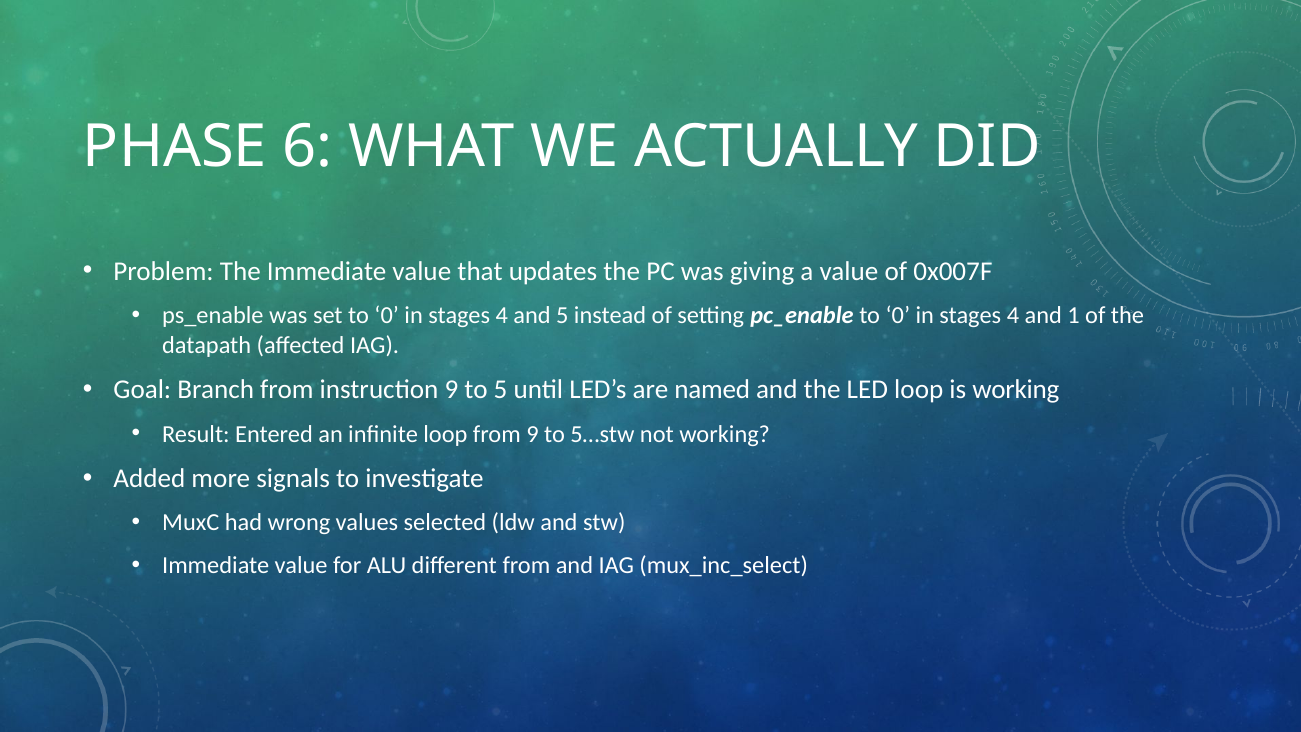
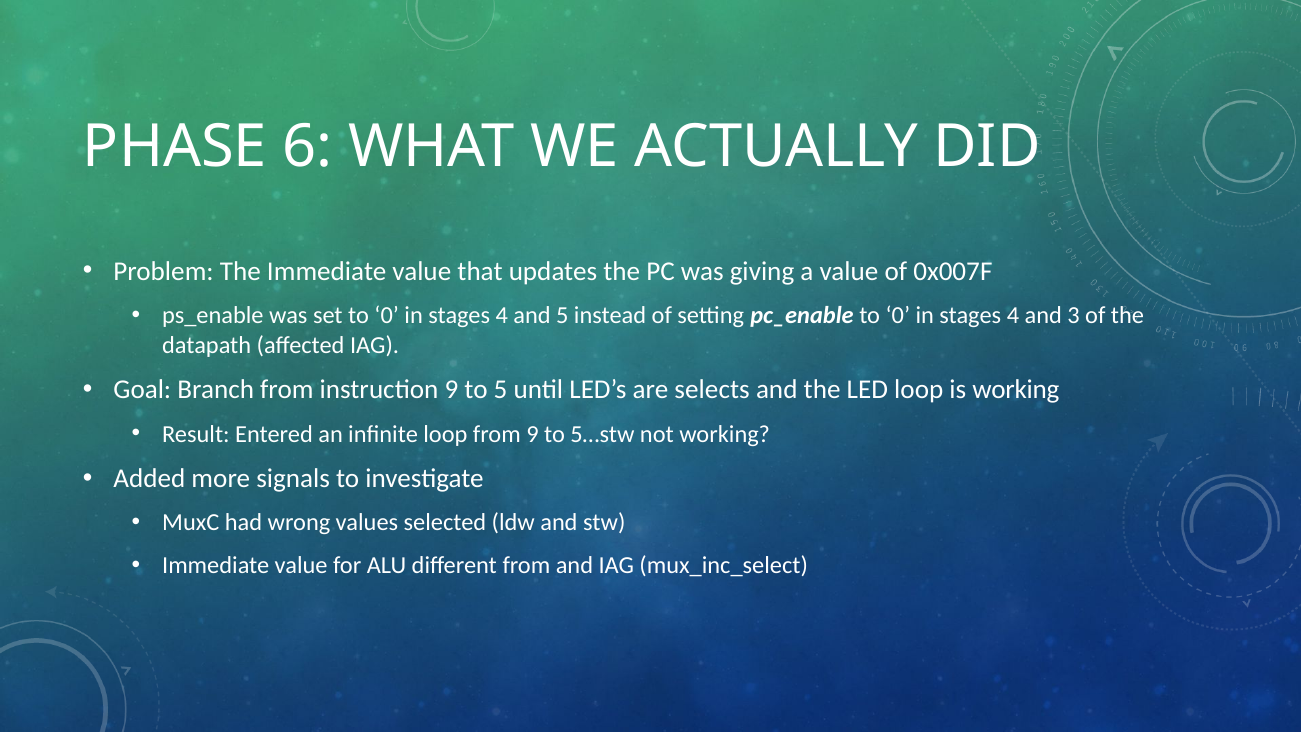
1: 1 -> 3
named: named -> selects
